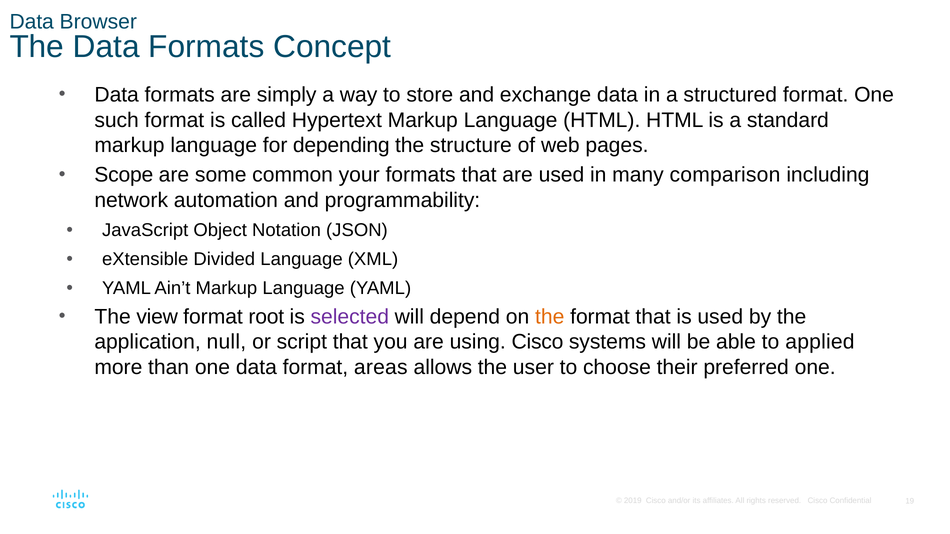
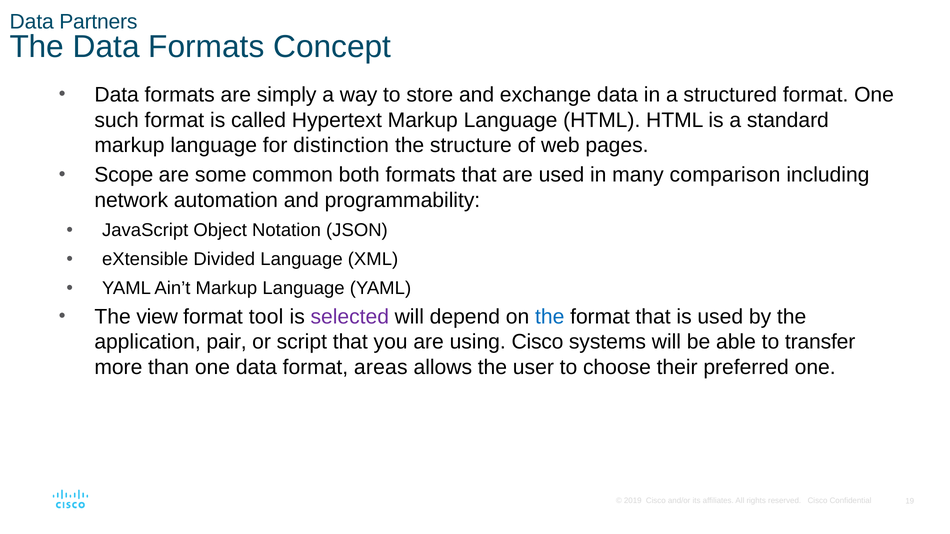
Browser: Browser -> Partners
depending: depending -> distinction
your: your -> both
root: root -> tool
the at (550, 317) colour: orange -> blue
null: null -> pair
applied: applied -> transfer
